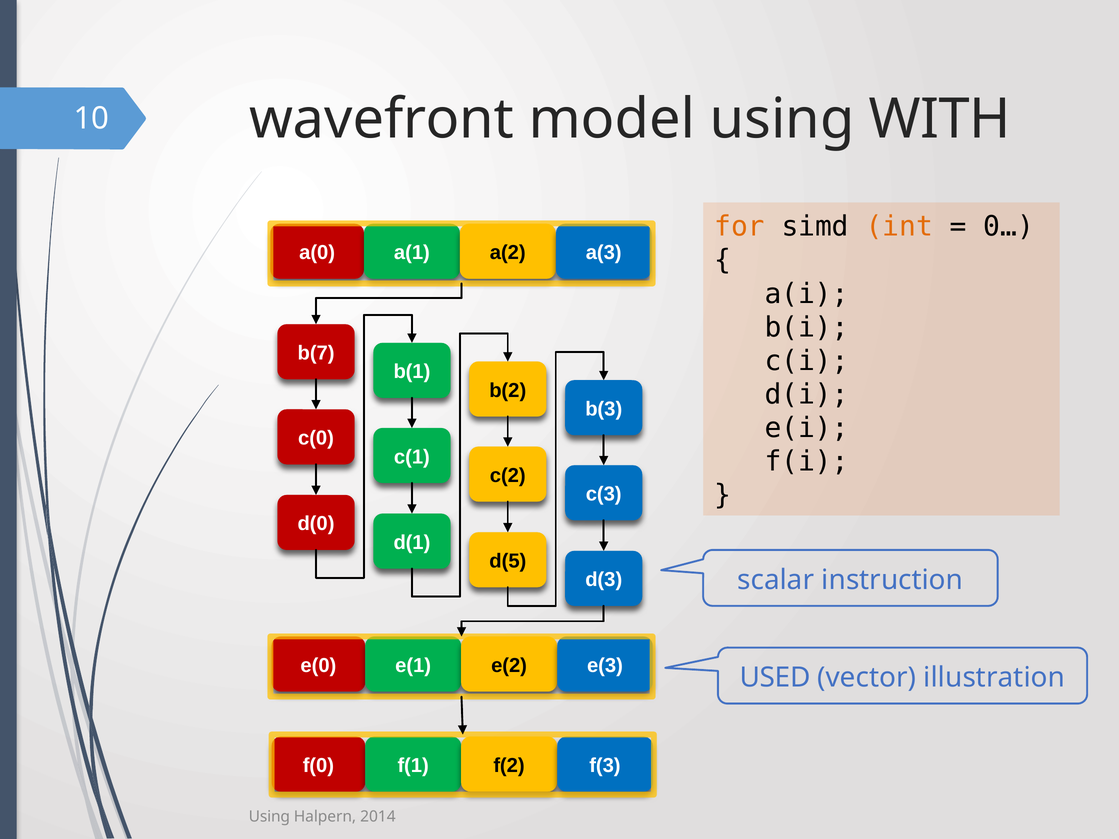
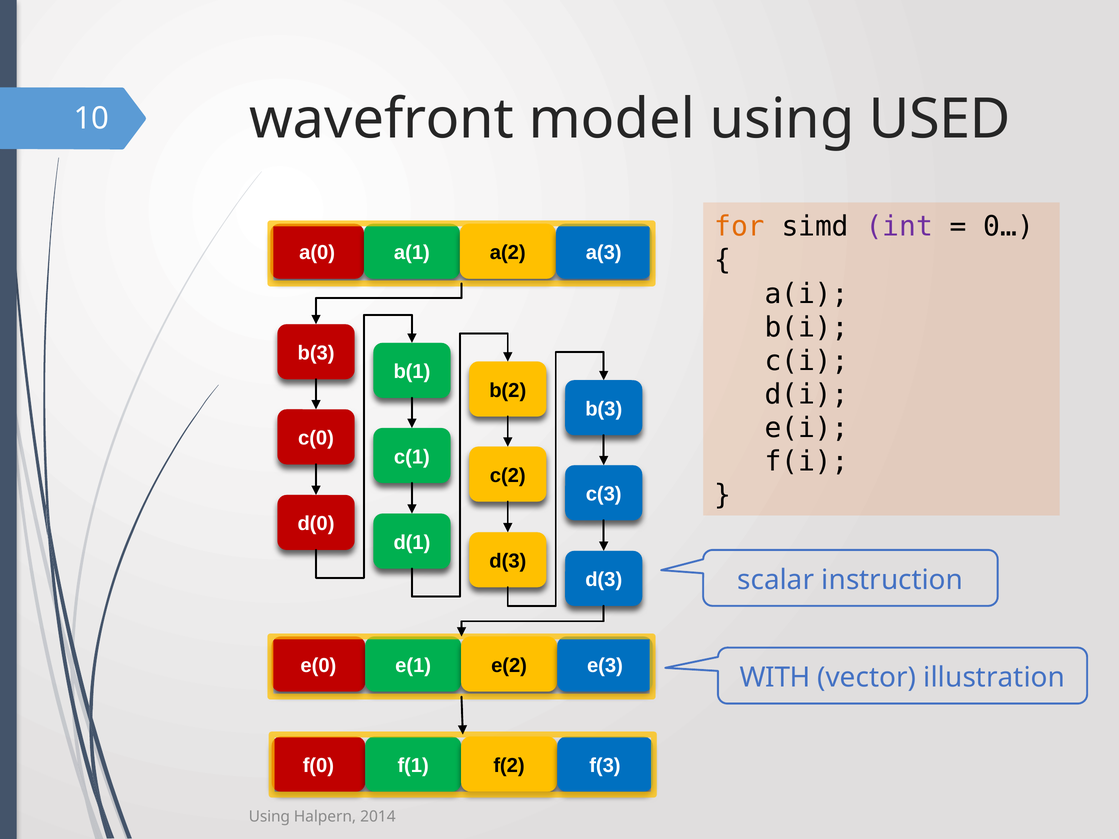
WITH: WITH -> USED
int colour: orange -> purple
b(7 at (316, 353): b(7 -> b(3
d(5 at (508, 561): d(5 -> d(3
USED: USED -> WITH
